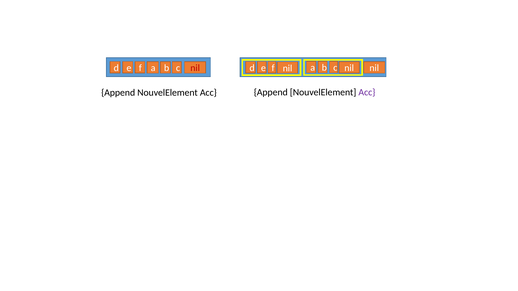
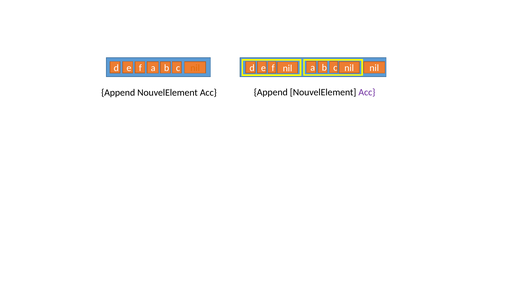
nil at (195, 68) colour: red -> orange
